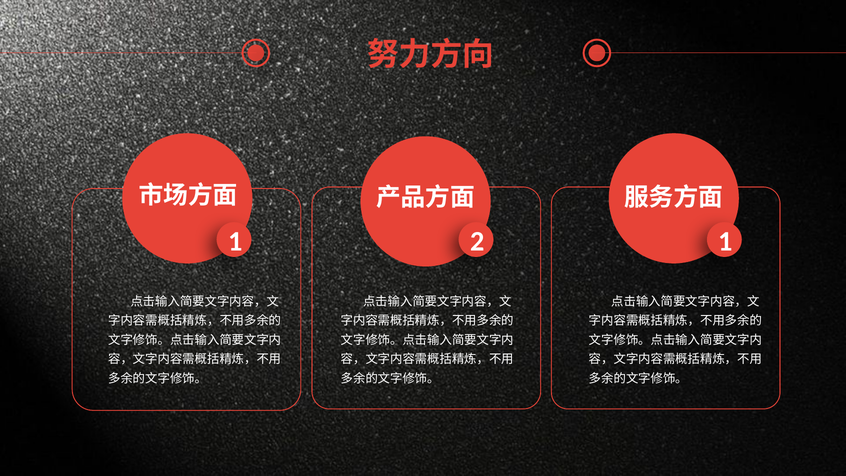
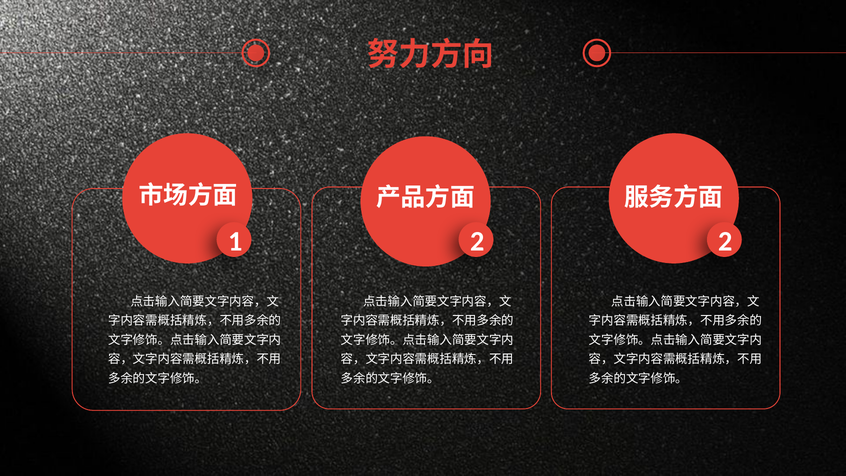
2 1: 1 -> 2
